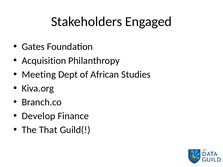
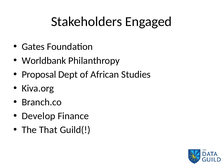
Acquisition: Acquisition -> Worldbank
Meeting: Meeting -> Proposal
